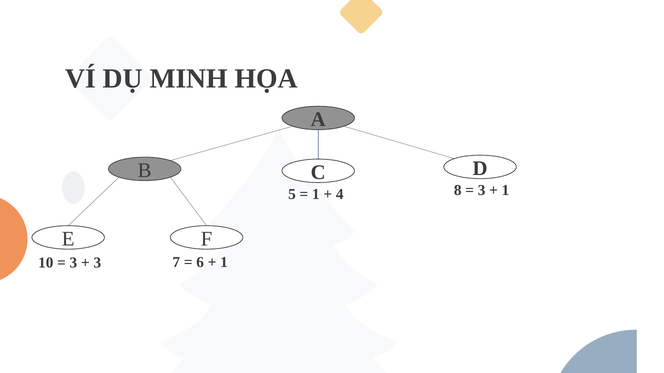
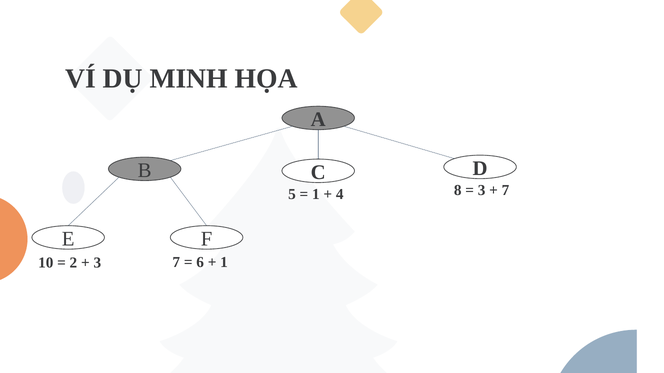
1 at (505, 191): 1 -> 7
3 at (73, 263): 3 -> 2
